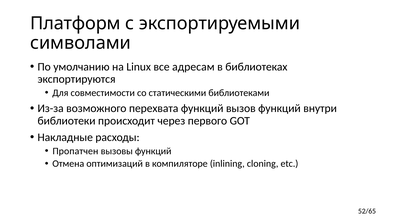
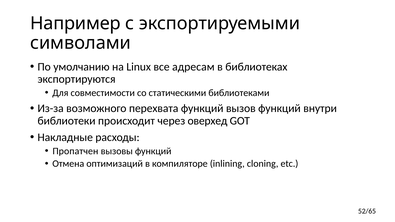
Платформ: Платформ -> Например
первого: первого -> оверхед
